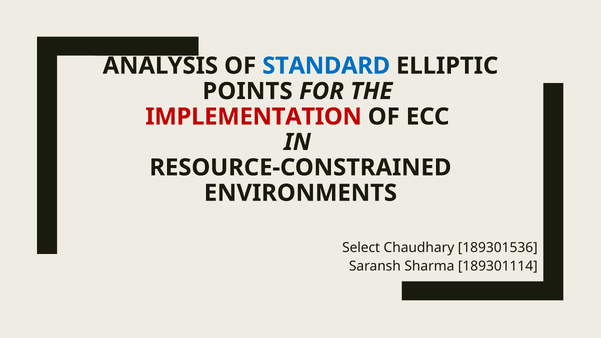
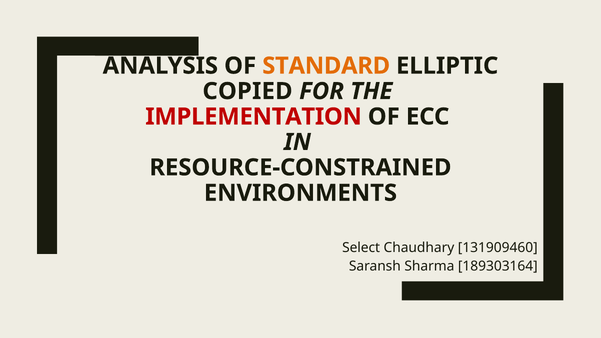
STANDARD colour: blue -> orange
POINTS: POINTS -> COPIED
189301536: 189301536 -> 131909460
189301114: 189301114 -> 189303164
